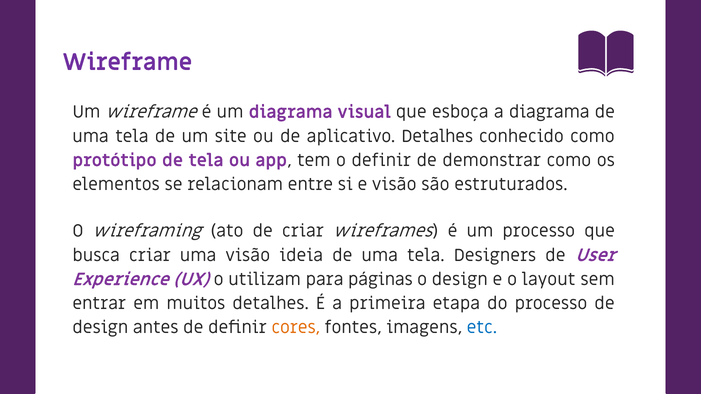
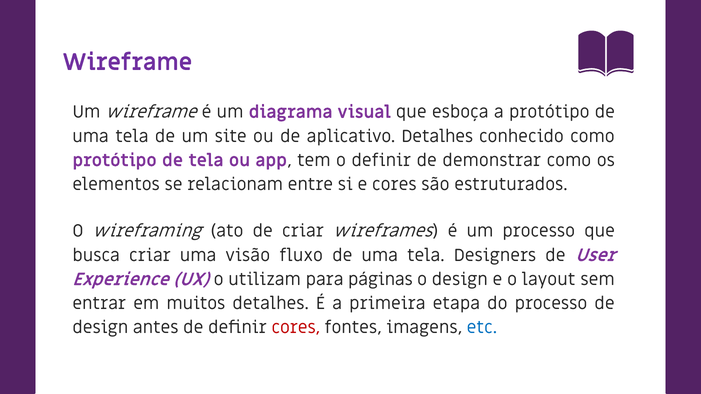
a diagrama: diagrama -> protótipo
e visão: visão -> cores
ideia: ideia -> fluxo
cores at (296, 328) colour: orange -> red
